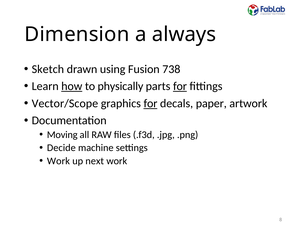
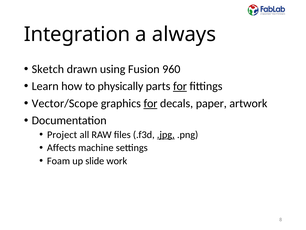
Dimension: Dimension -> Integration
738: 738 -> 960
how underline: present -> none
Moving: Moving -> Project
.jpg underline: none -> present
Decide: Decide -> Affects
Work at (58, 161): Work -> Foam
next: next -> slide
